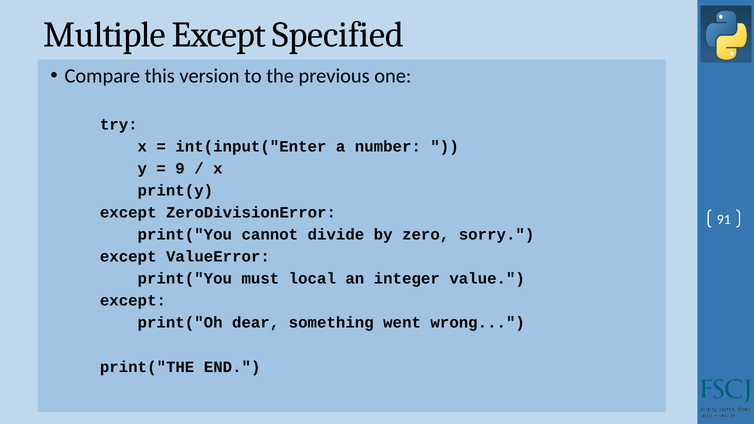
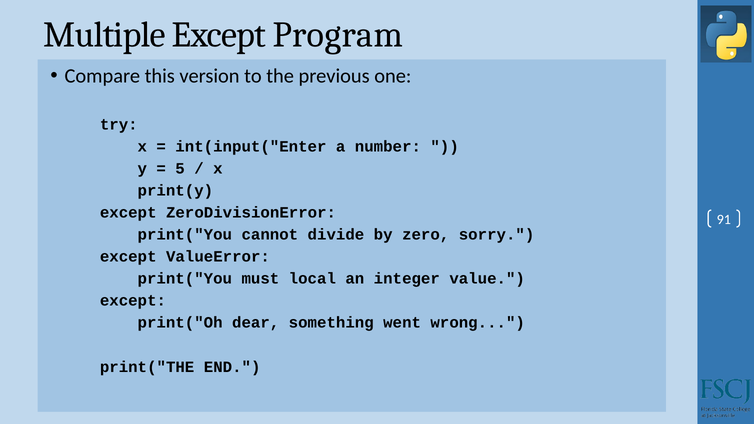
Specified: Specified -> Program
9: 9 -> 5
